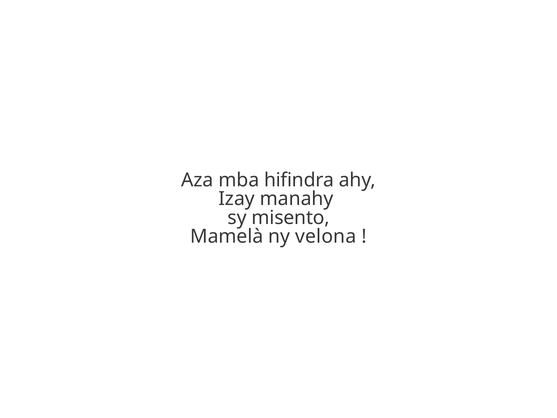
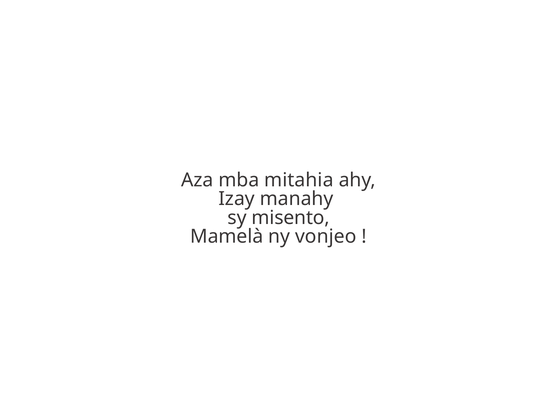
hifindra: hifindra -> mitahia
velona: velona -> vonjeo
